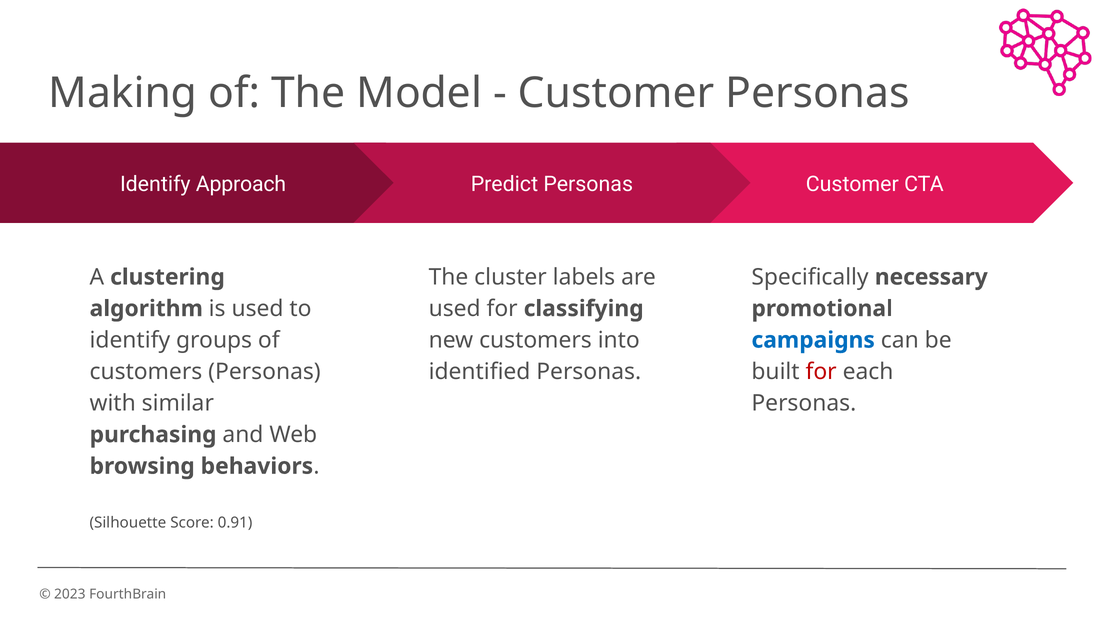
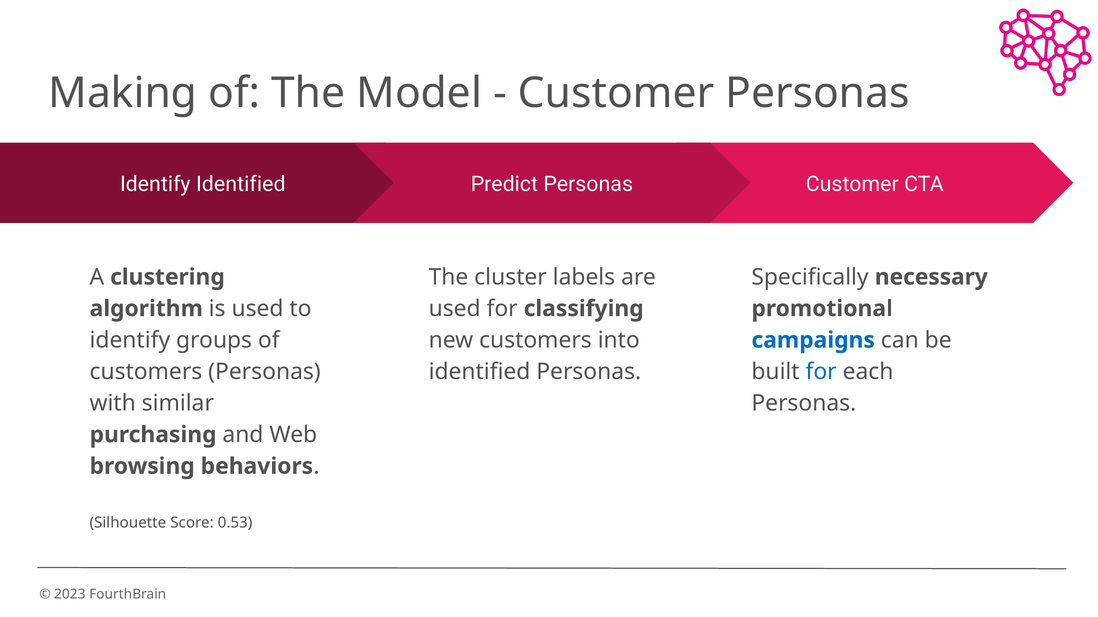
Identify Approach: Approach -> Identified
for at (821, 372) colour: red -> blue
0.91: 0.91 -> 0.53
